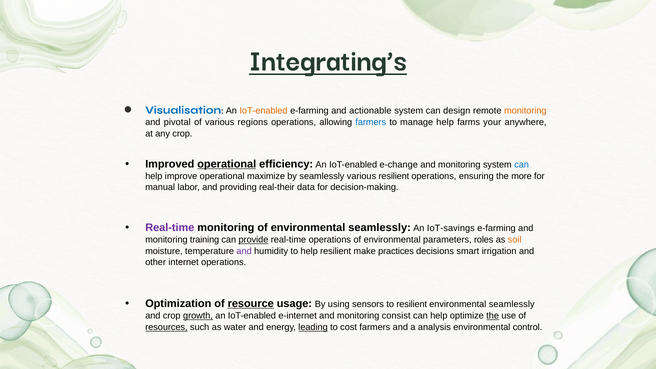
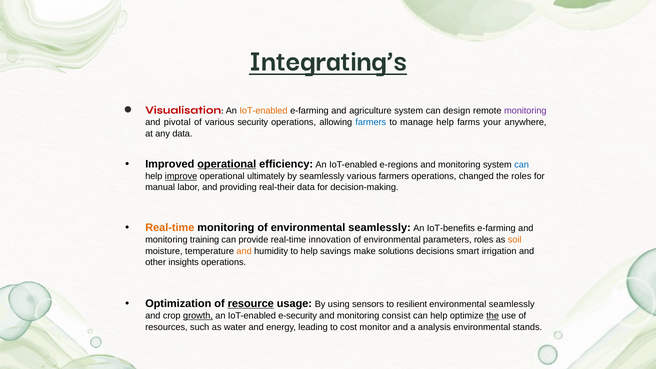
Visualisation colour: blue -> red
actionable: actionable -> agriculture
monitoring at (525, 111) colour: orange -> purple
regions: regions -> security
any crop: crop -> data
e-change: e-change -> e-regions
improve underline: none -> present
maximize: maximize -> ultimately
various resilient: resilient -> farmers
ensuring: ensuring -> changed
the more: more -> roles
Real-time at (170, 228) colour: purple -> orange
IoT-savings: IoT-savings -> IoT-benefits
provide underline: present -> none
real-time operations: operations -> innovation
and at (244, 251) colour: purple -> orange
help resilient: resilient -> savings
practices: practices -> solutions
internet: internet -> insights
e-internet: e-internet -> e-security
resources underline: present -> none
leading underline: present -> none
cost farmers: farmers -> monitor
control: control -> stands
